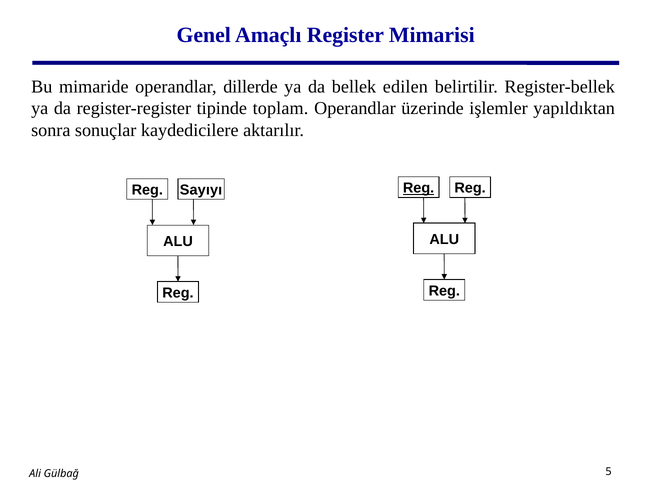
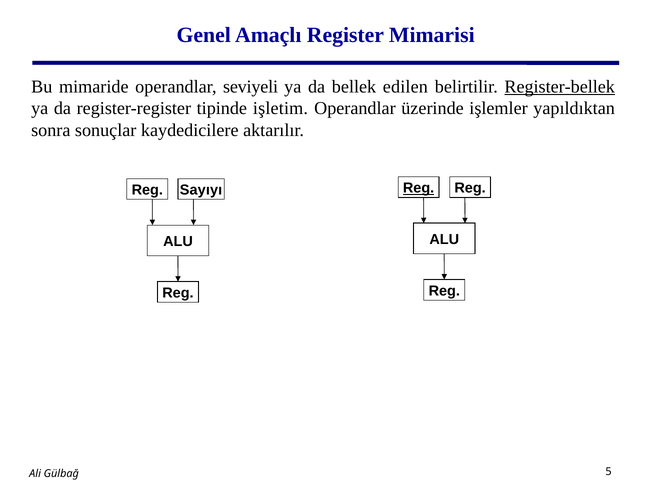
dillerde: dillerde -> seviyeli
Register-bellek underline: none -> present
toplam: toplam -> işletim
